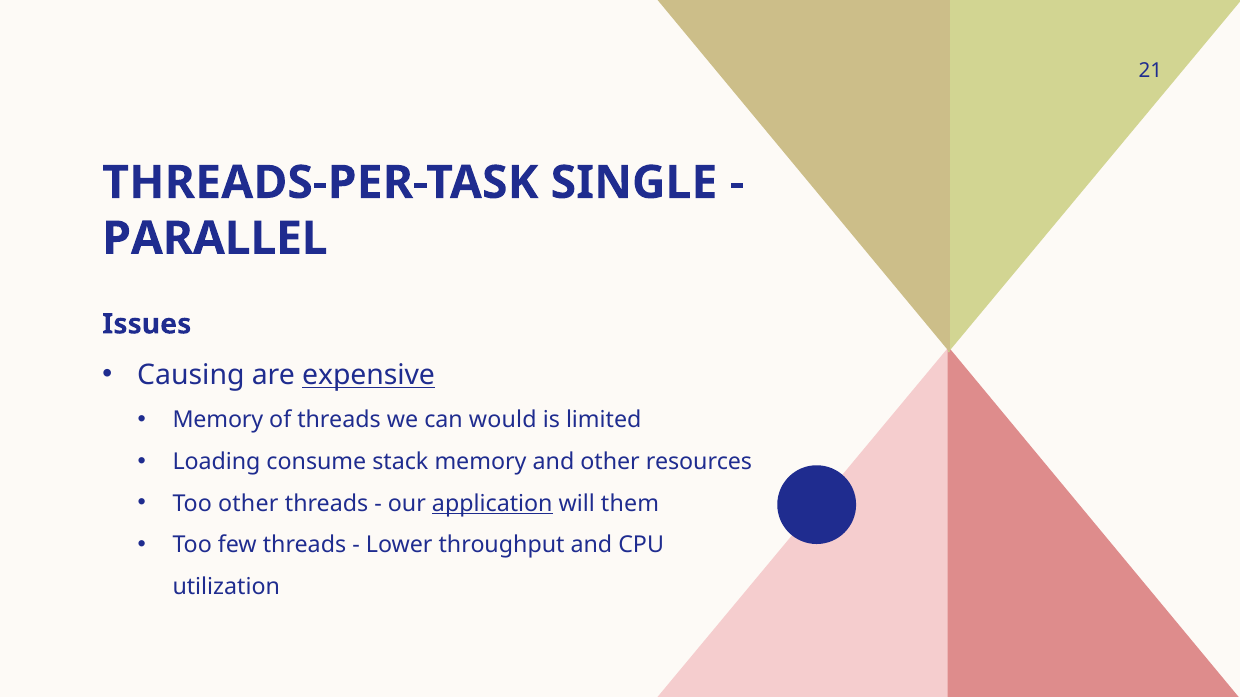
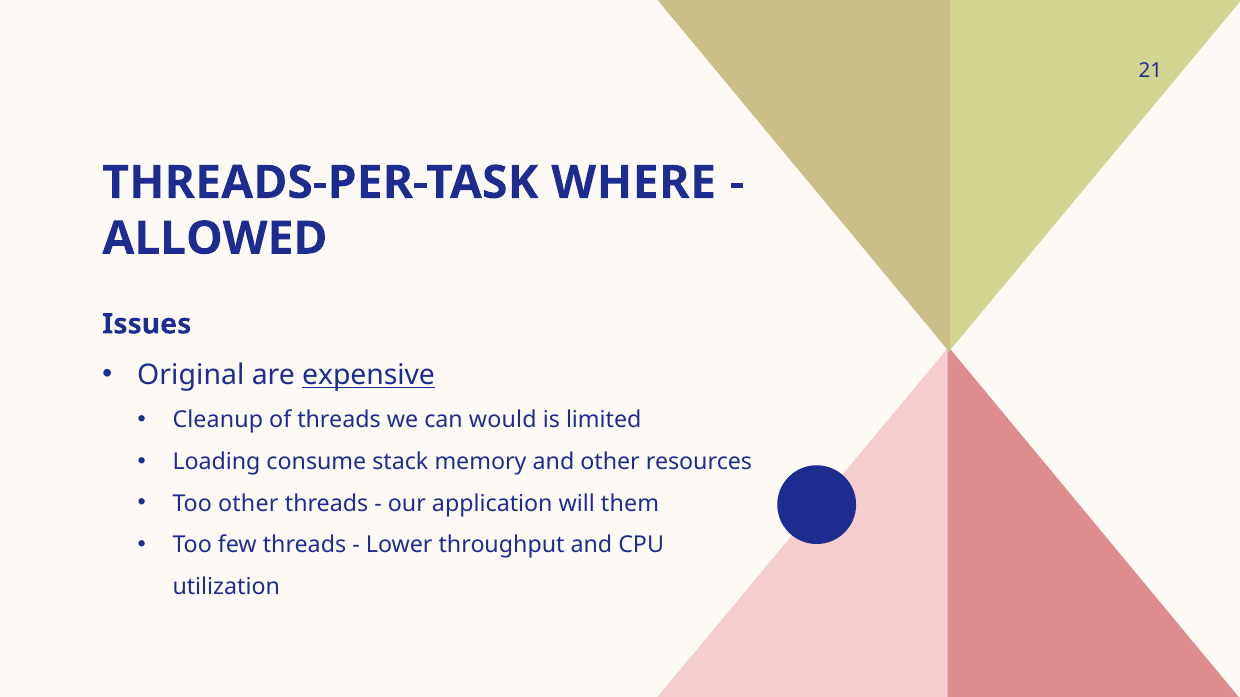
SINGLE: SINGLE -> WHERE
PARALLEL: PARALLEL -> ALLOWED
Causing: Causing -> Original
Memory at (218, 420): Memory -> Cleanup
application underline: present -> none
